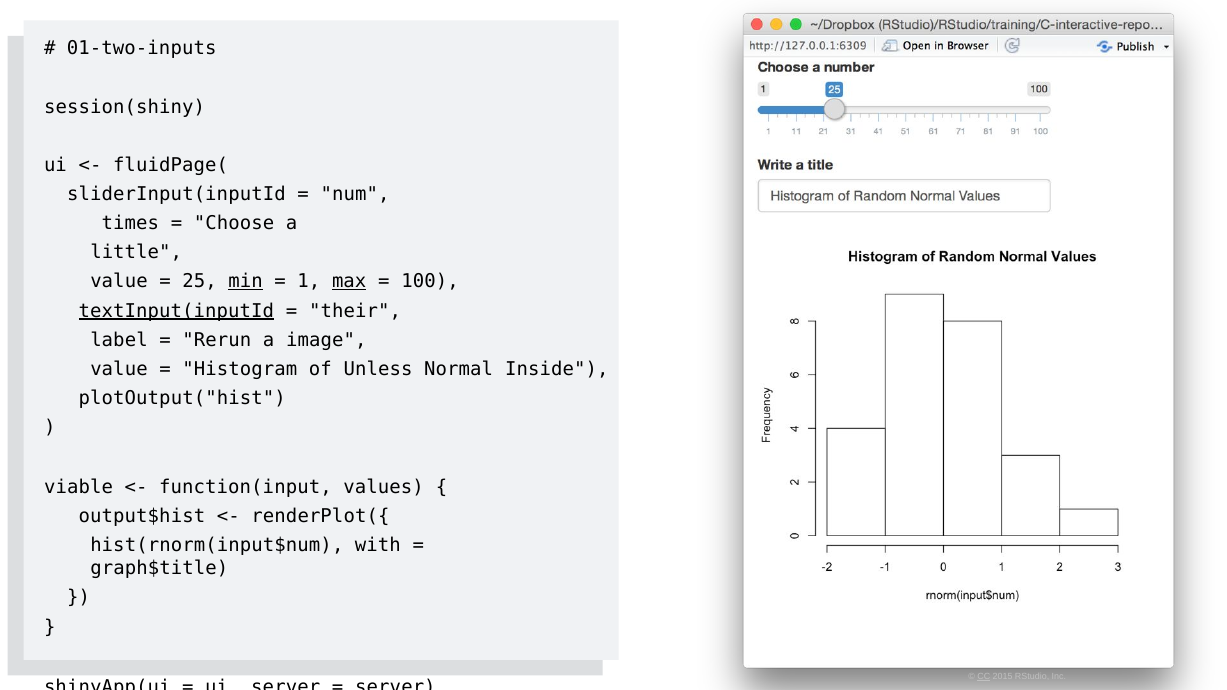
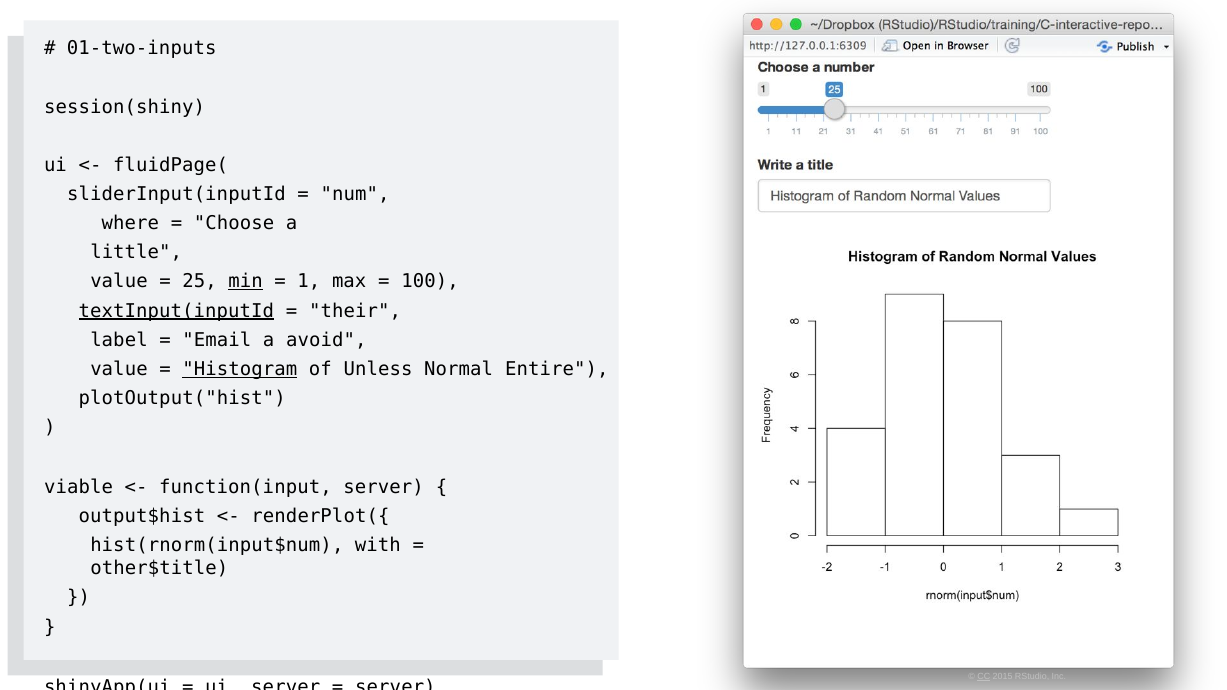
times: times -> where
max underline: present -> none
Rerun: Rerun -> Email
image: image -> avoid
Histogram underline: none -> present
Inside: Inside -> Entire
function(input values: values -> server
graph$title: graph$title -> other$title
